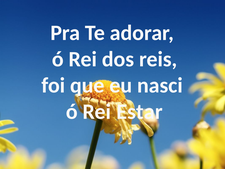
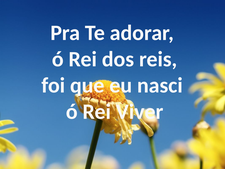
Estar: Estar -> Viver
